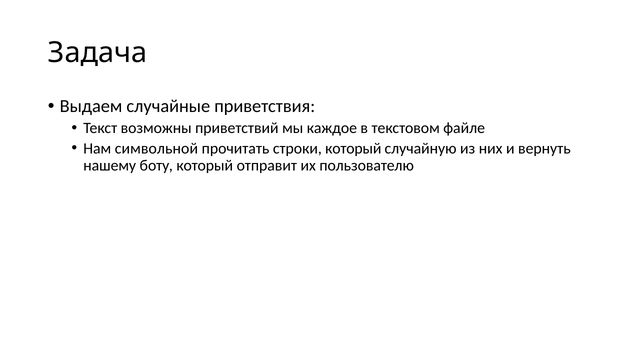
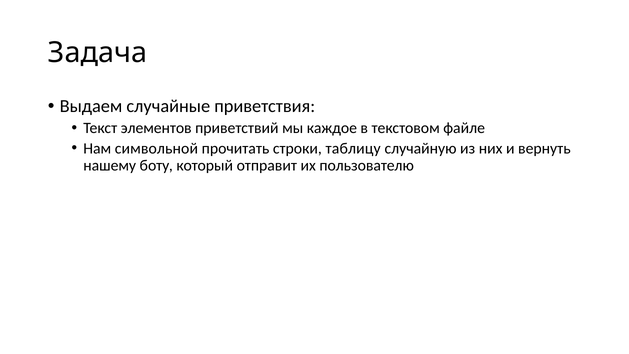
возможны: возможны -> элементов
строки который: который -> таблицу
